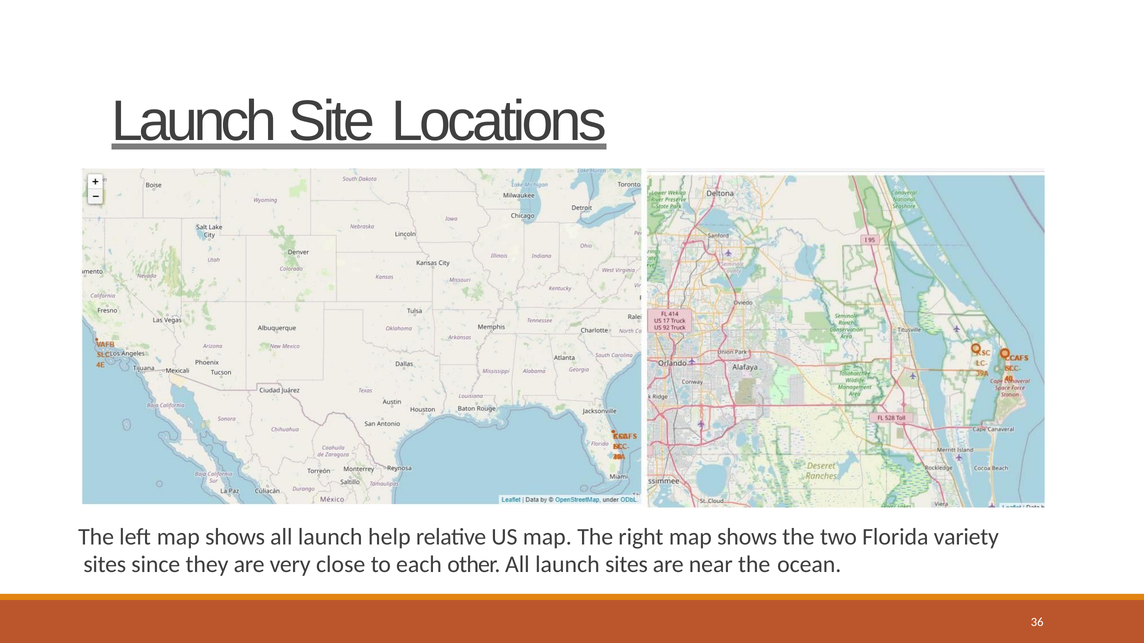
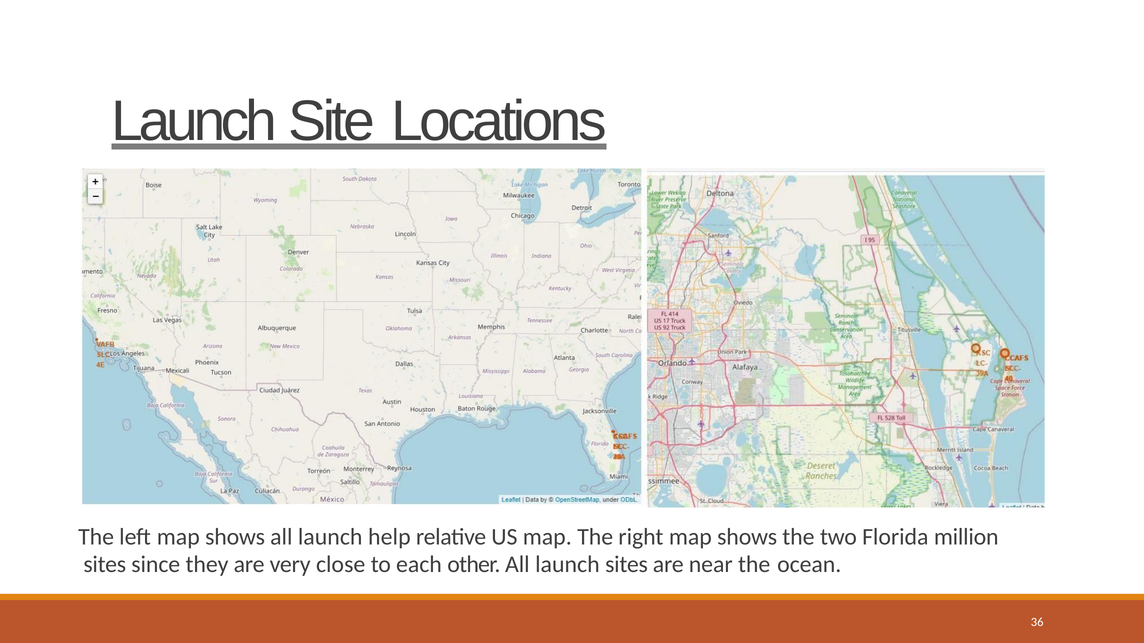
variety: variety -> million
